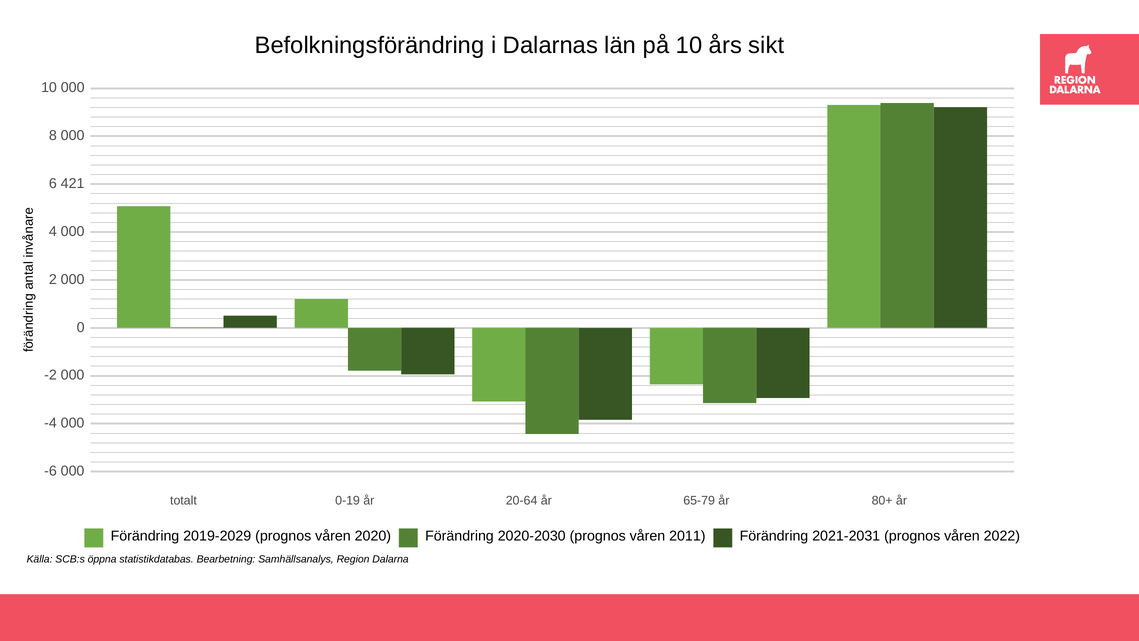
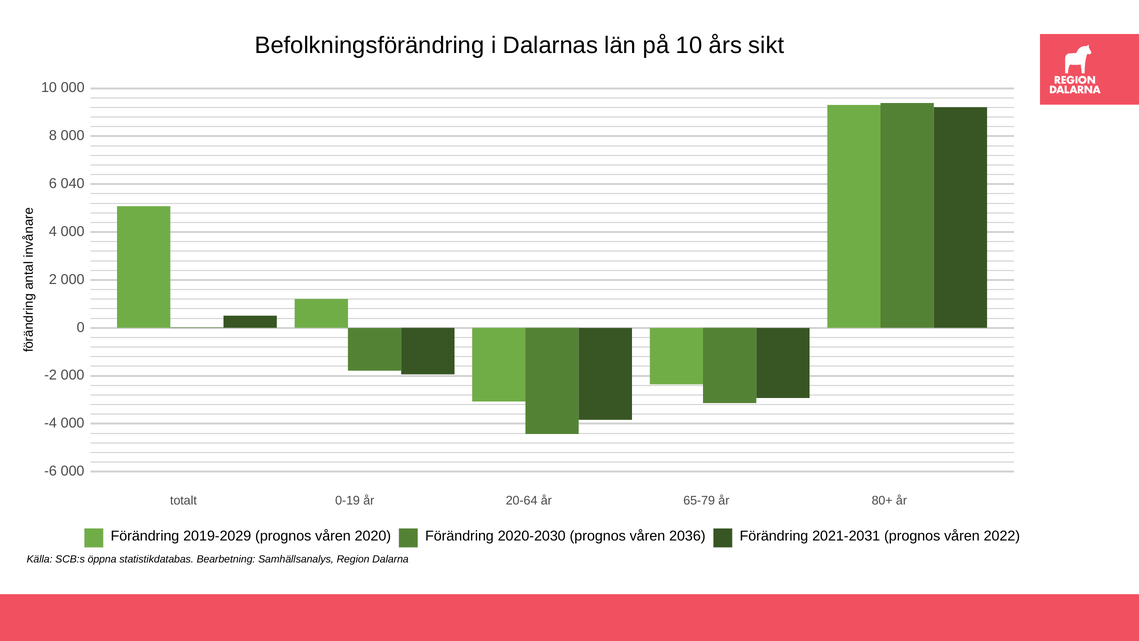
421: 421 -> 040
2011: 2011 -> 2036
